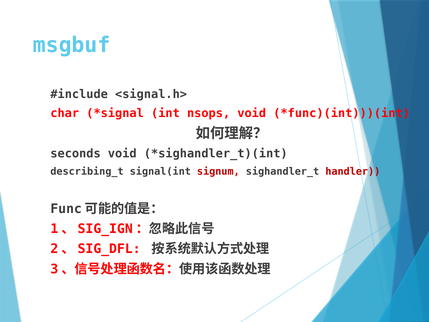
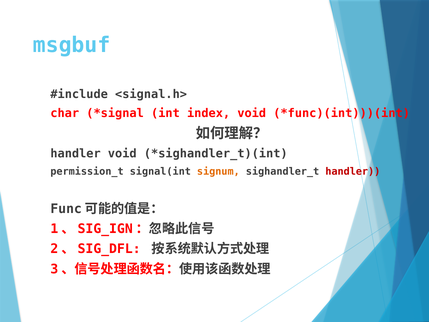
nsops: nsops -> index
seconds at (76, 153): seconds -> handler
describing_t: describing_t -> permission_t
signum colour: red -> orange
